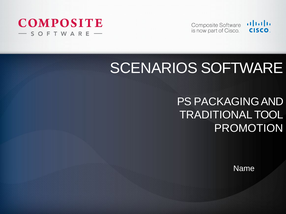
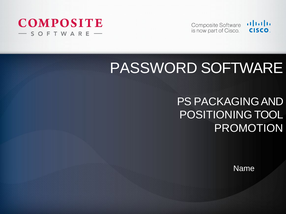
SCENARIOS: SCENARIOS -> PASSWORD
TRADITIONAL: TRADITIONAL -> POSITIONING
